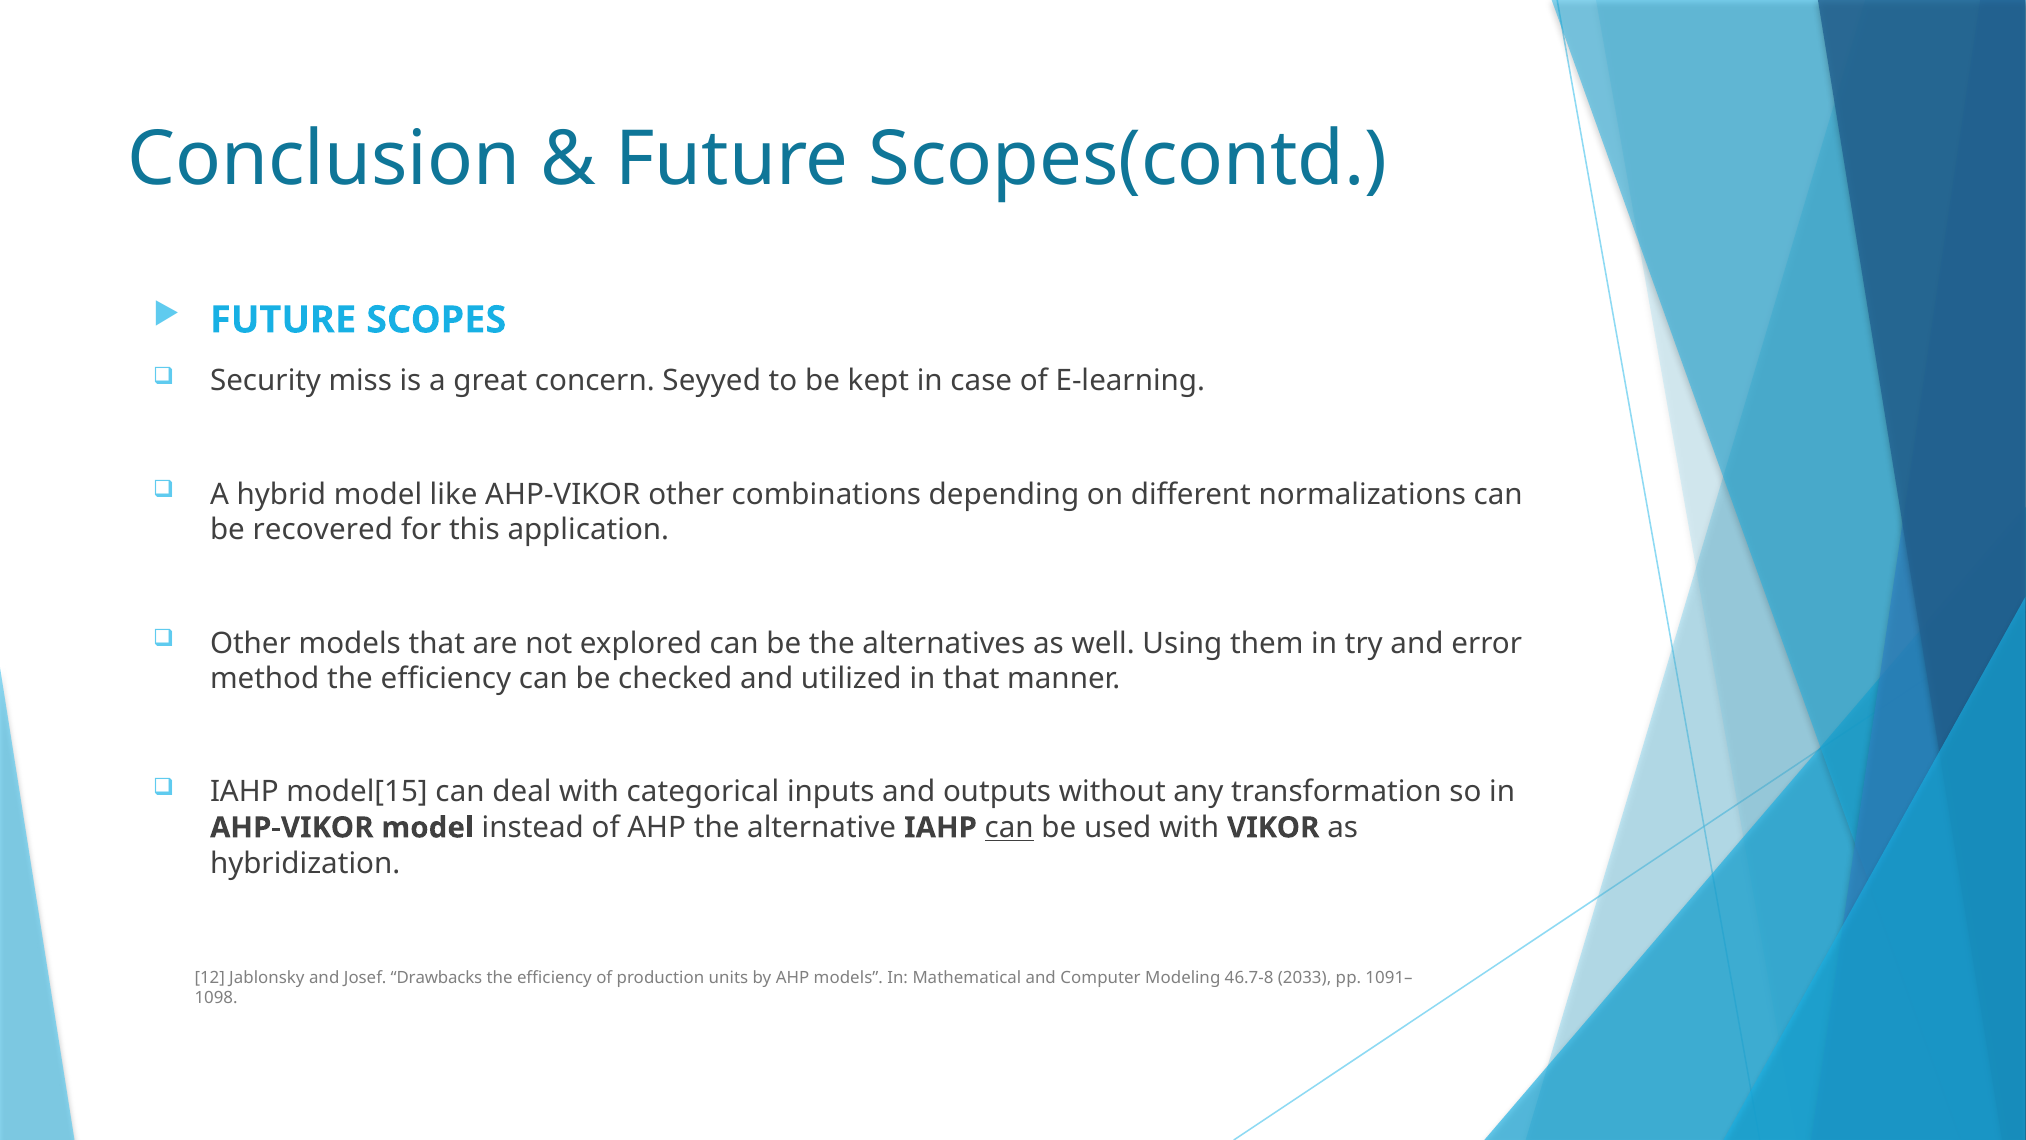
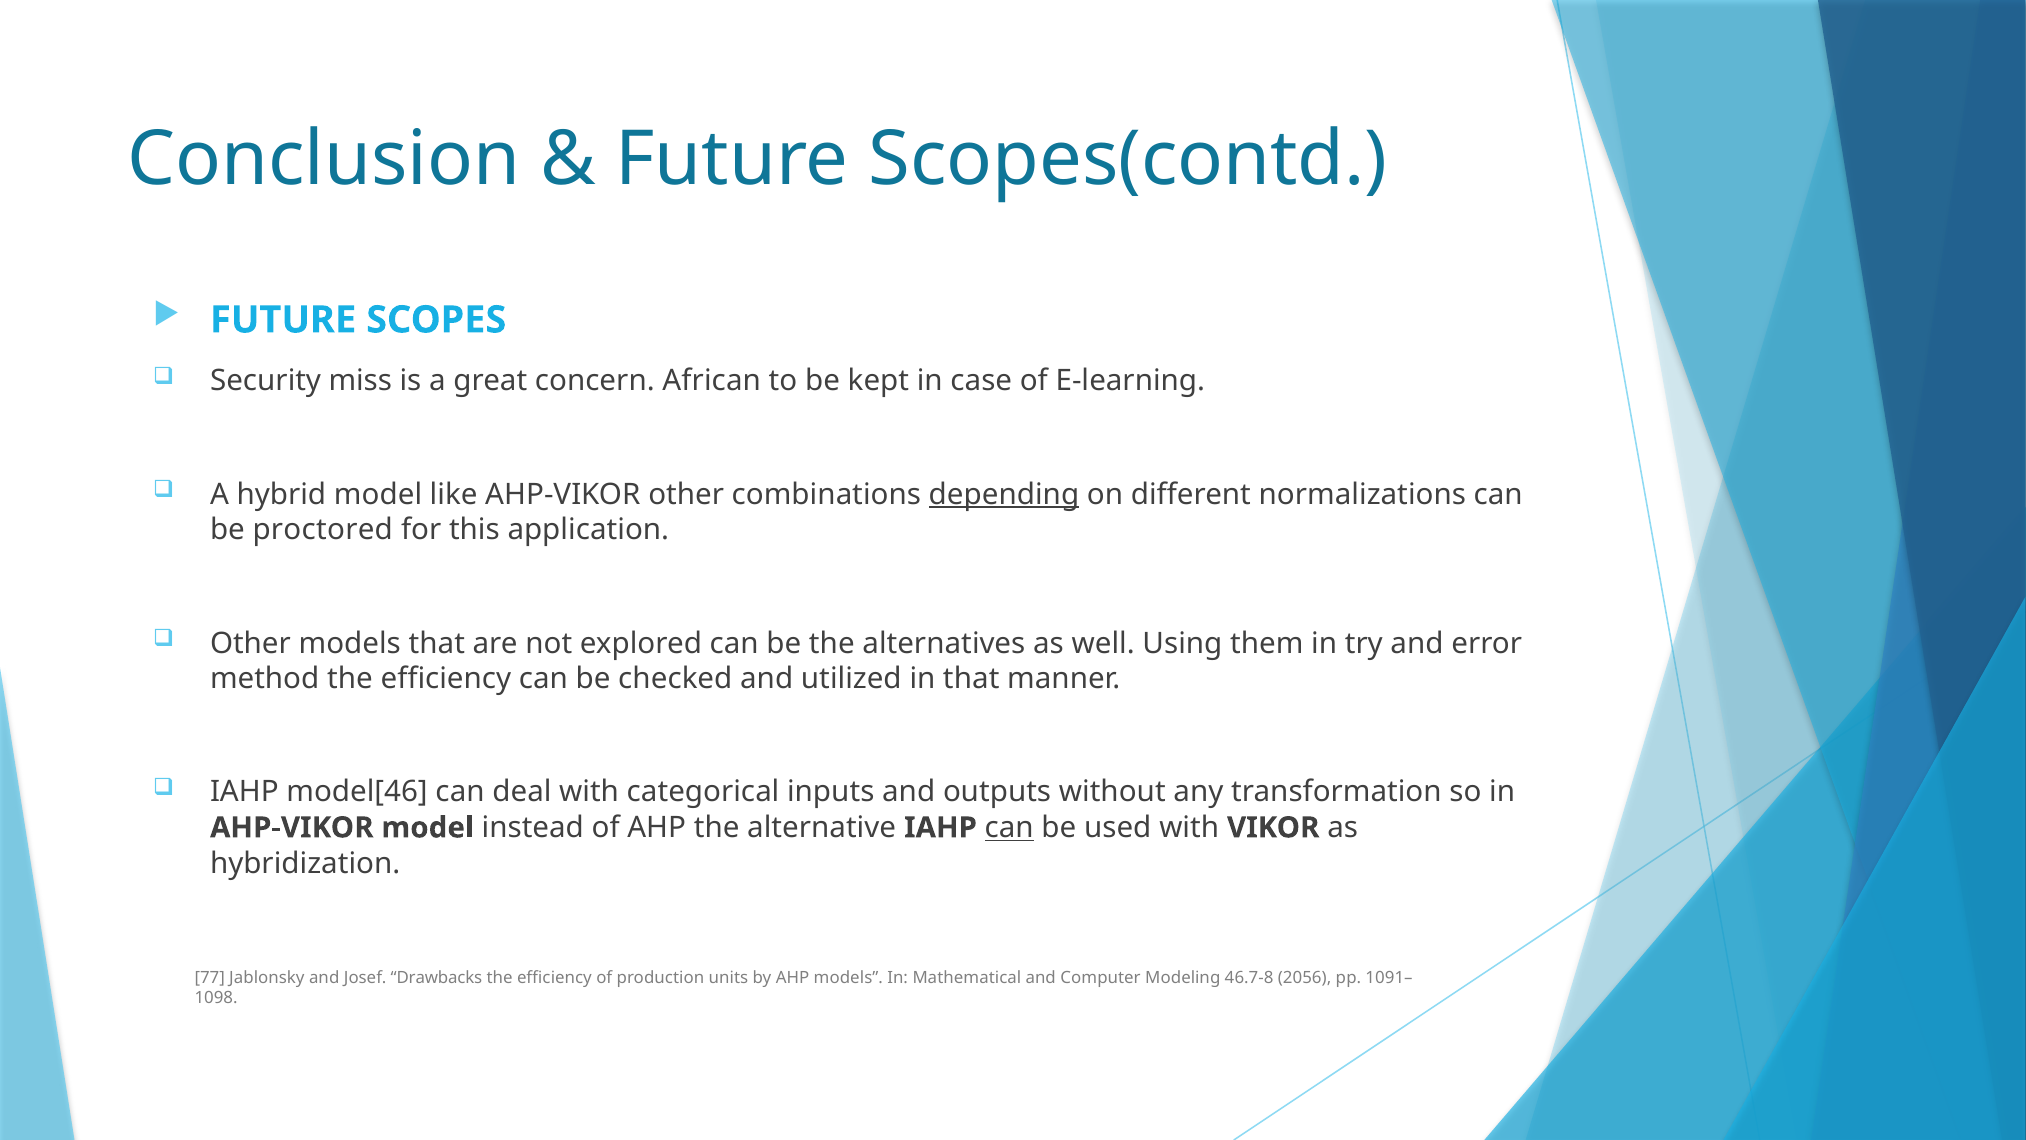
Seyyed: Seyyed -> African
depending underline: none -> present
recovered: recovered -> proctored
model[15: model[15 -> model[46
12: 12 -> 77
2033: 2033 -> 2056
